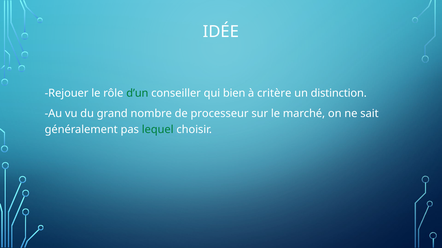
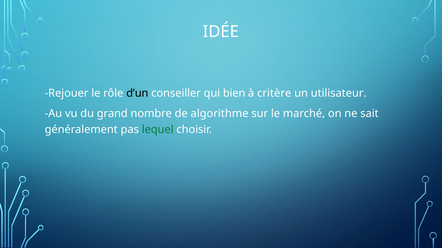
d’un colour: green -> black
distinction: distinction -> utilisateur
processeur: processeur -> algorithme
